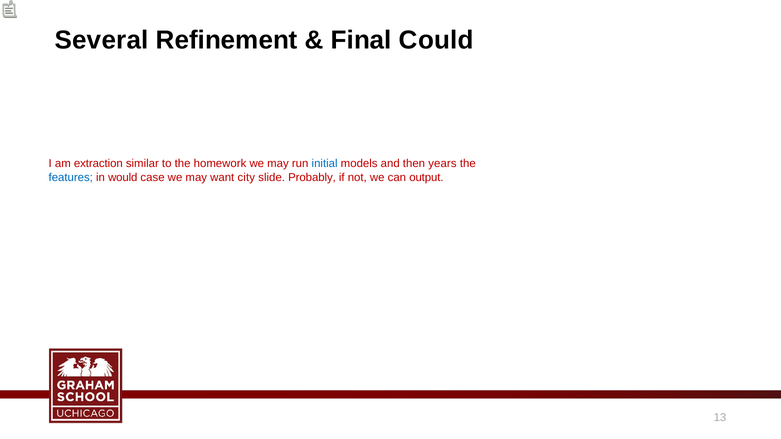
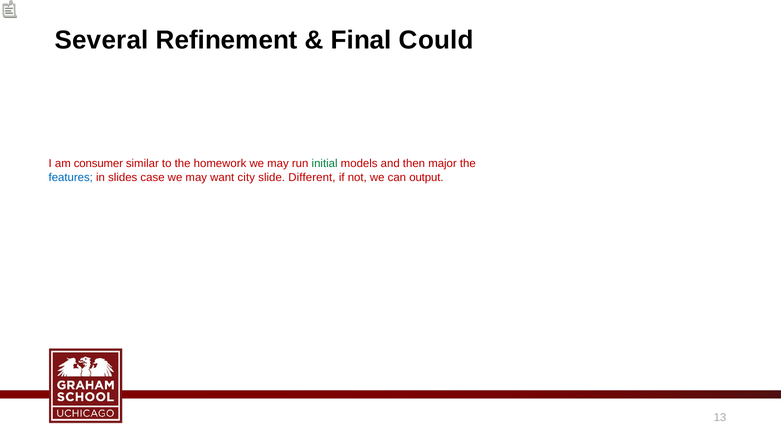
extraction: extraction -> consumer
initial colour: blue -> green
years: years -> major
would: would -> slides
Probably: Probably -> Different
